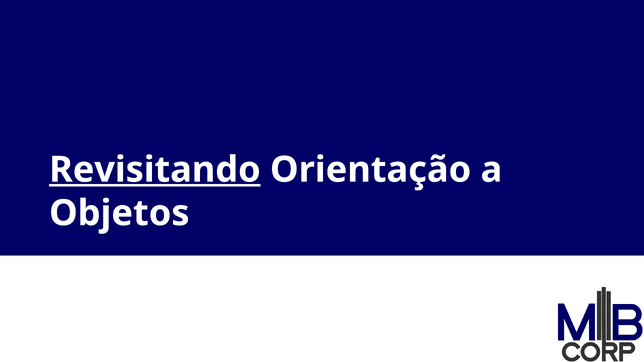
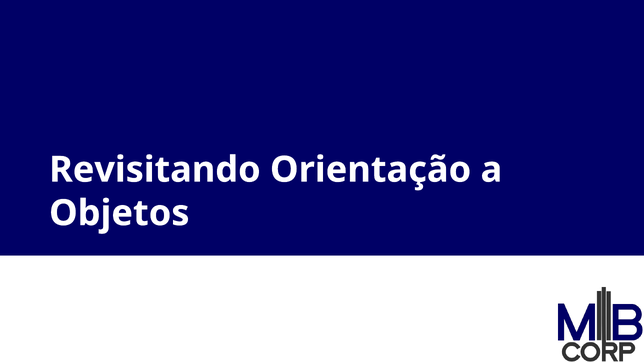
Revisitando at (155, 170) underline: present -> none
